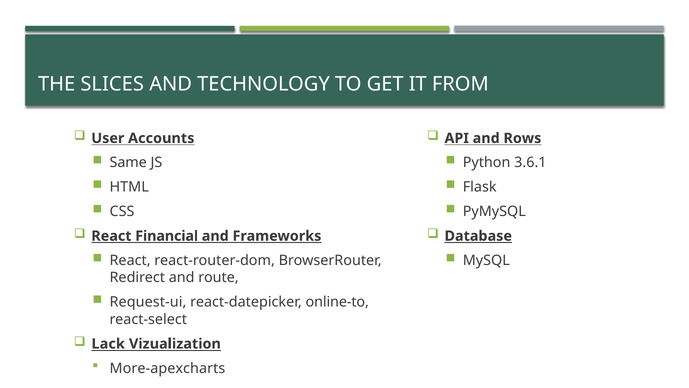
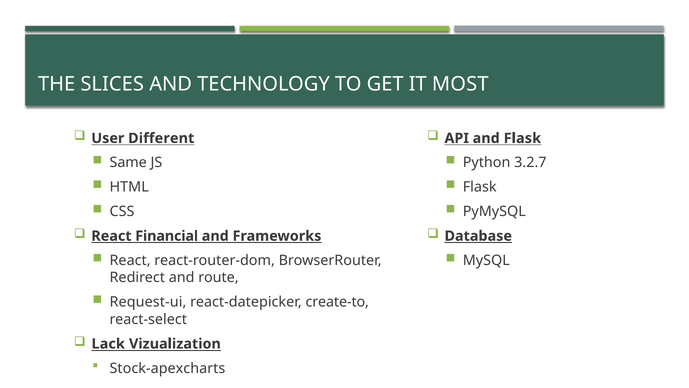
FROM: FROM -> MOST
Accounts: Accounts -> Different
and Rows: Rows -> Flask
3.6.1: 3.6.1 -> 3.2.7
online-to: online-to -> create-to
More-apexcharts: More-apexcharts -> Stock-apexcharts
